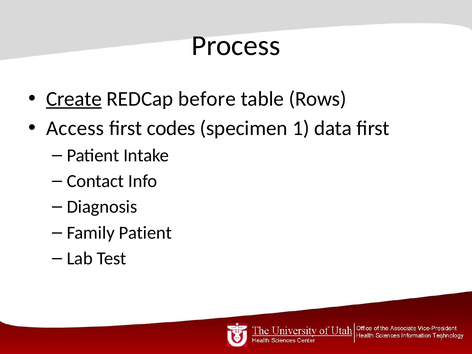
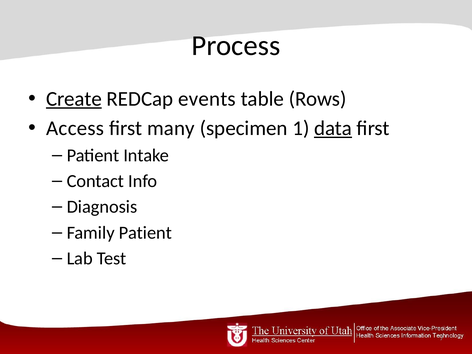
before: before -> events
codes: codes -> many
data underline: none -> present
